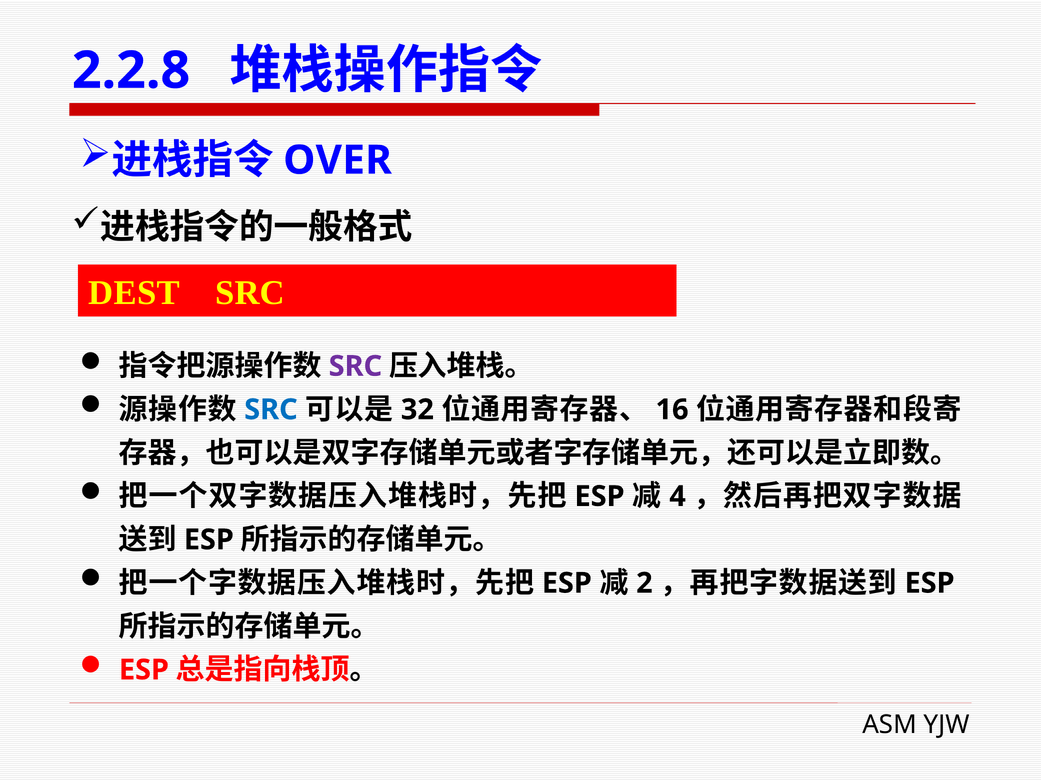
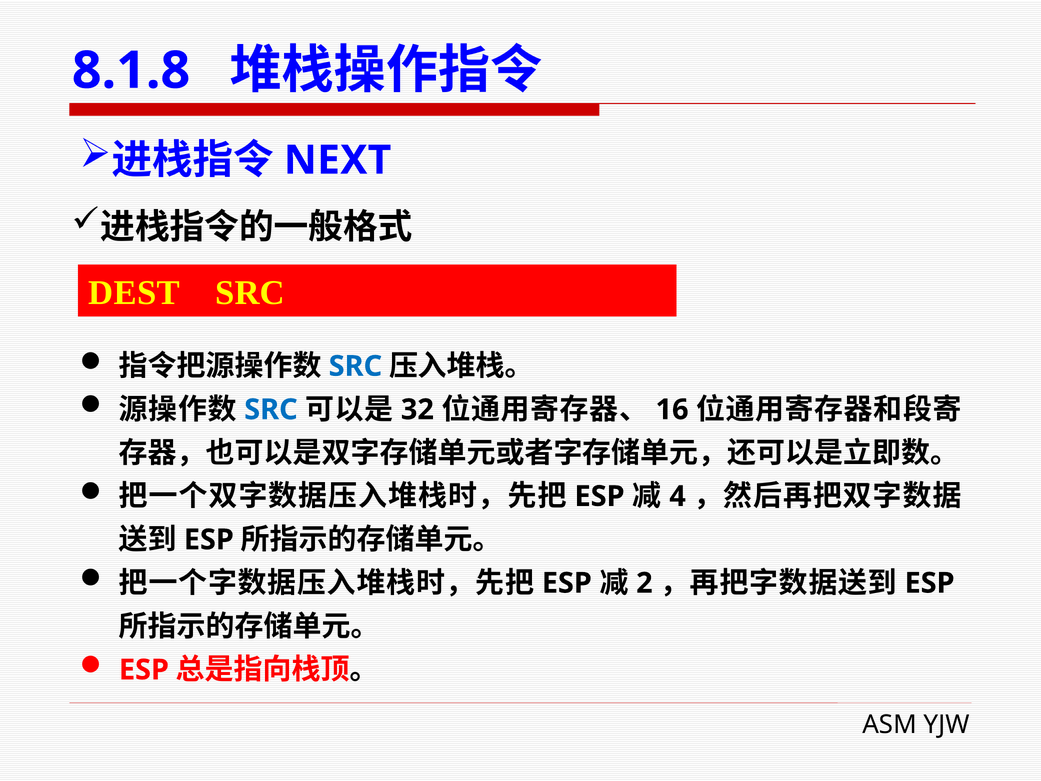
2.2.8: 2.2.8 -> 8.1.8
OVER: OVER -> NEXT
SRC at (355, 366) colour: purple -> blue
